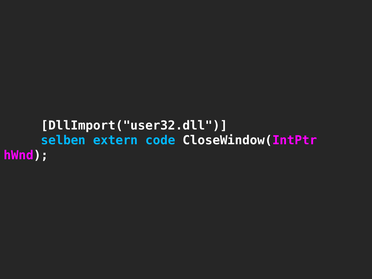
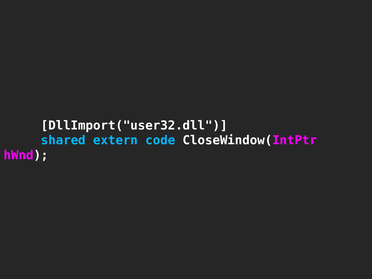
selben: selben -> shared
